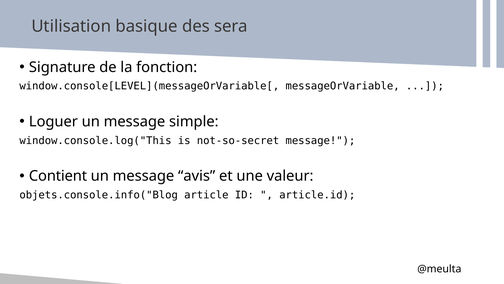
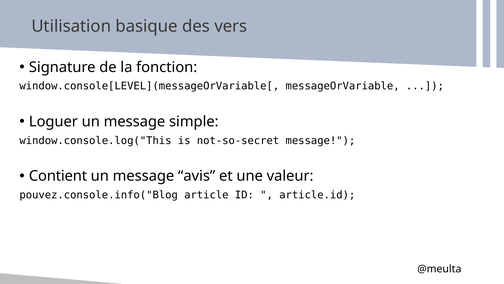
sera: sera -> vers
objets.console.info("Blog: objets.console.info("Blog -> pouvez.console.info("Blog
